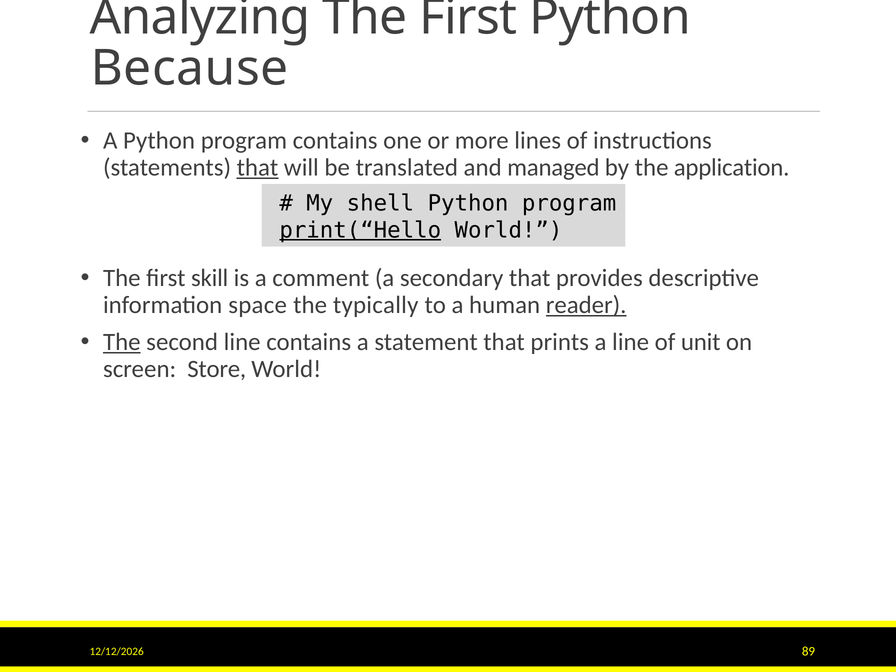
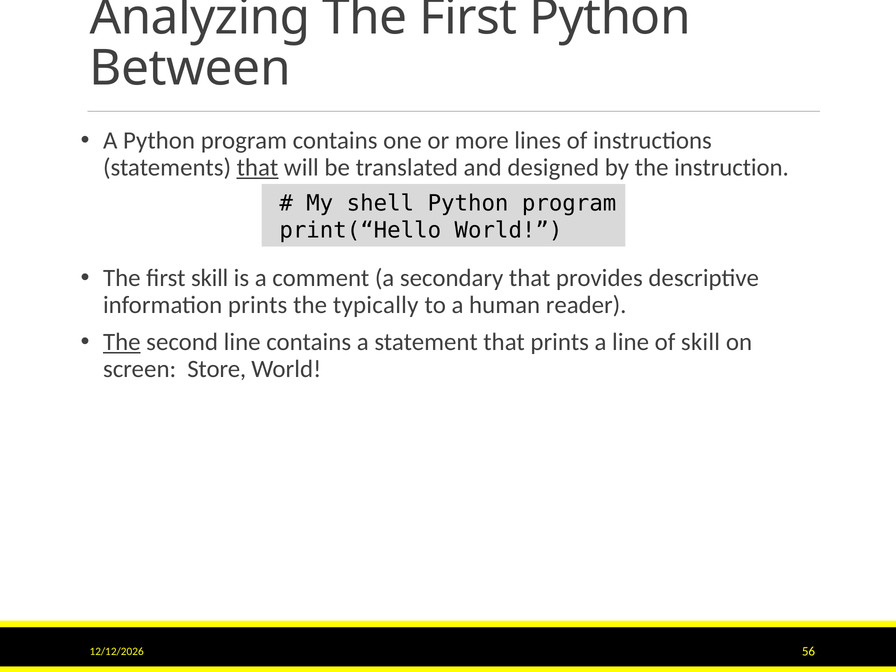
Because: Because -> Between
managed: managed -> designed
application: application -> instruction
print(“Hello underline: present -> none
information space: space -> prints
reader underline: present -> none
of unit: unit -> skill
89: 89 -> 56
